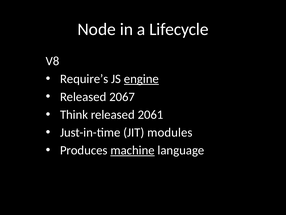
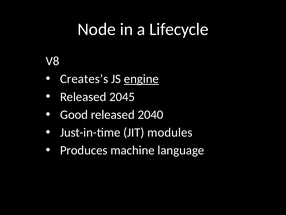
Require’s: Require’s -> Creates’s
2067: 2067 -> 2045
Think: Think -> Good
2061: 2061 -> 2040
machine underline: present -> none
